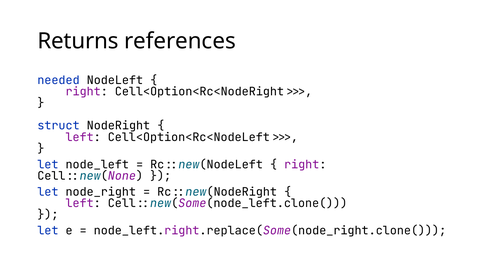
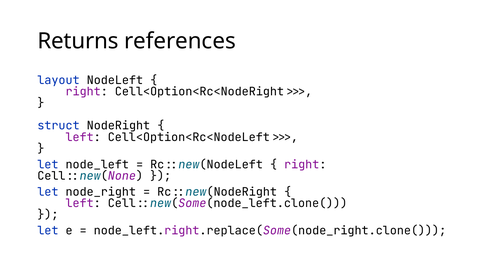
needed: needed -> layout
